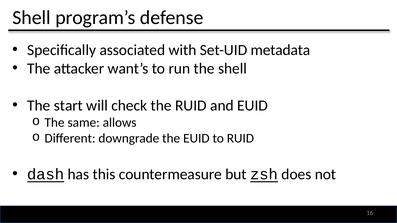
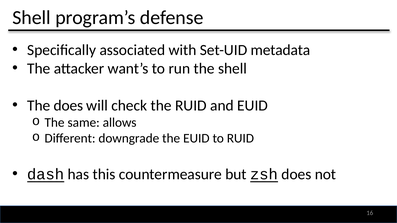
The start: start -> does
